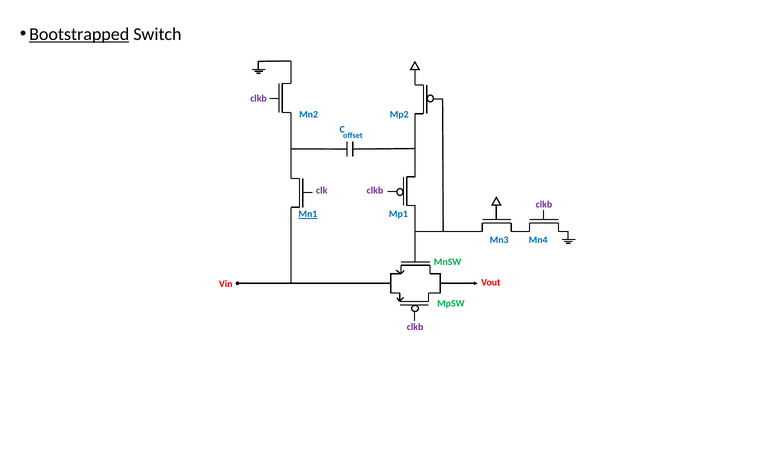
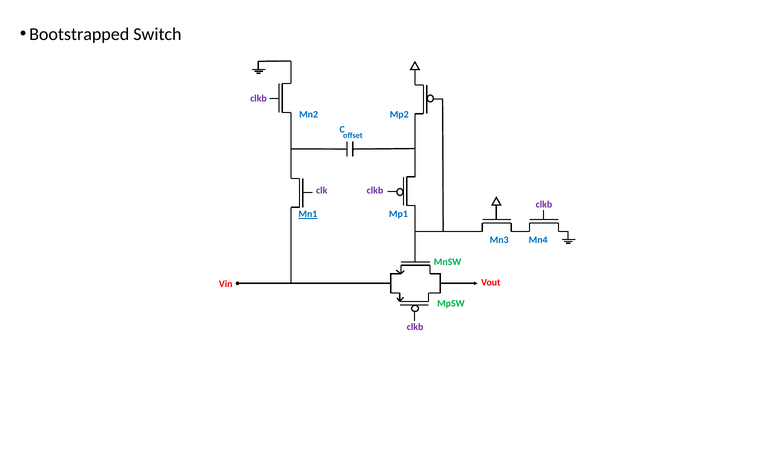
Bootstrapped underline: present -> none
